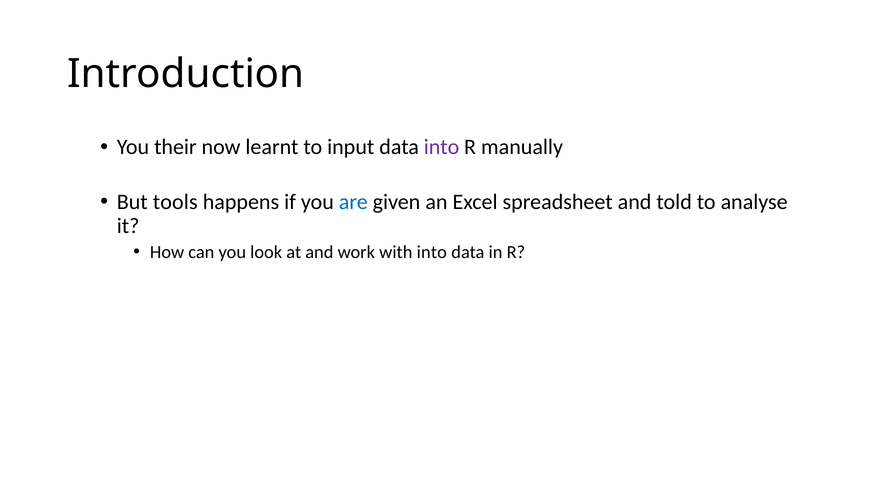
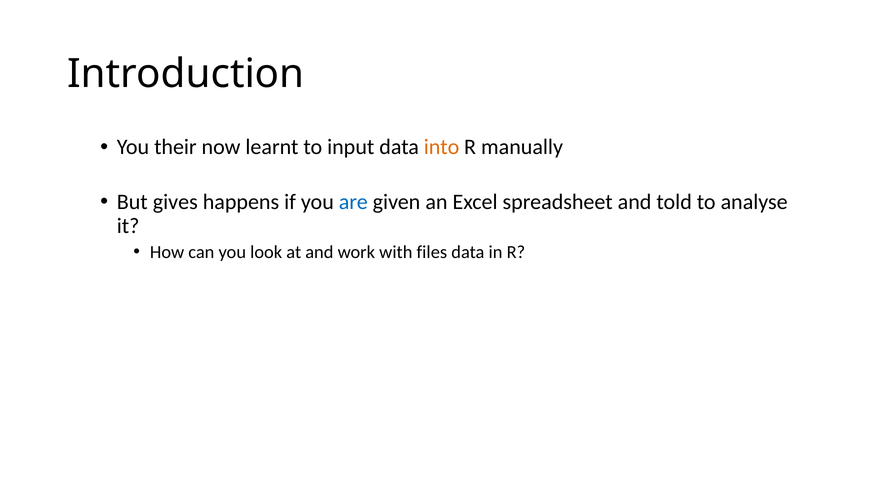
into at (442, 147) colour: purple -> orange
tools: tools -> gives
with into: into -> files
